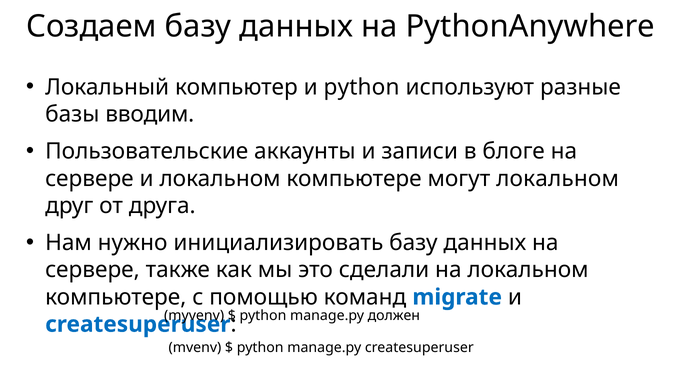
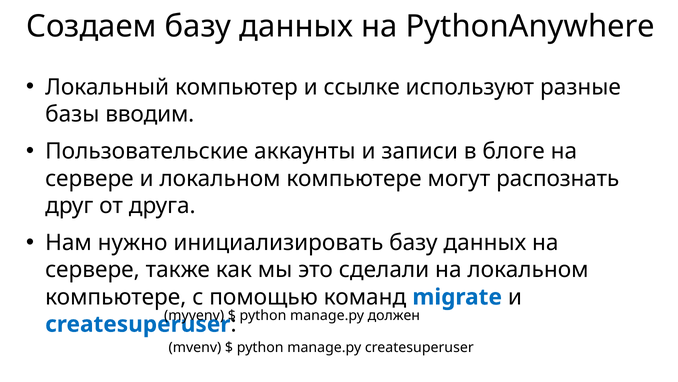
и python: python -> ссылке
могут локальном: локальном -> распознать
